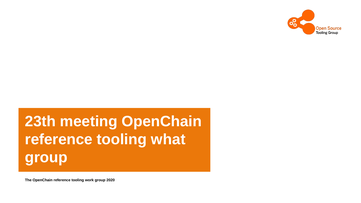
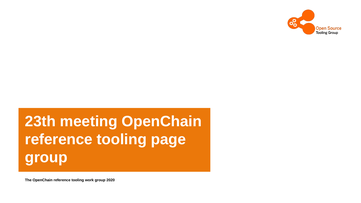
what: what -> page
